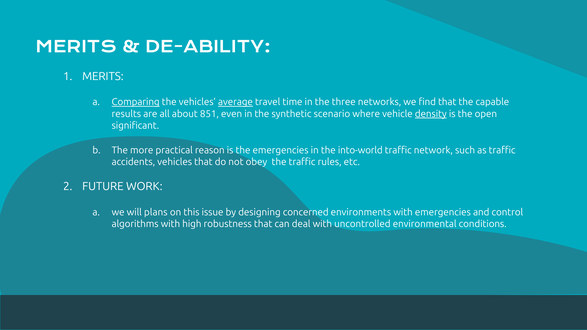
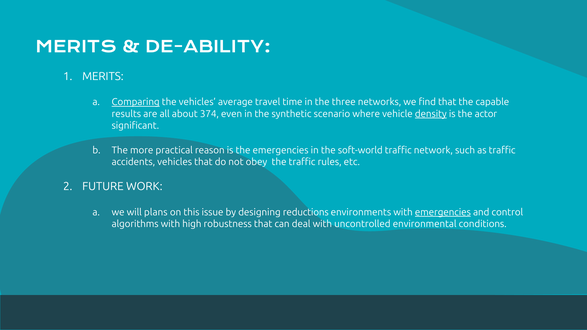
average underline: present -> none
851: 851 -> 374
open: open -> actor
into-world: into-world -> soft-world
concerned: concerned -> reductions
emergencies at (443, 212) underline: none -> present
